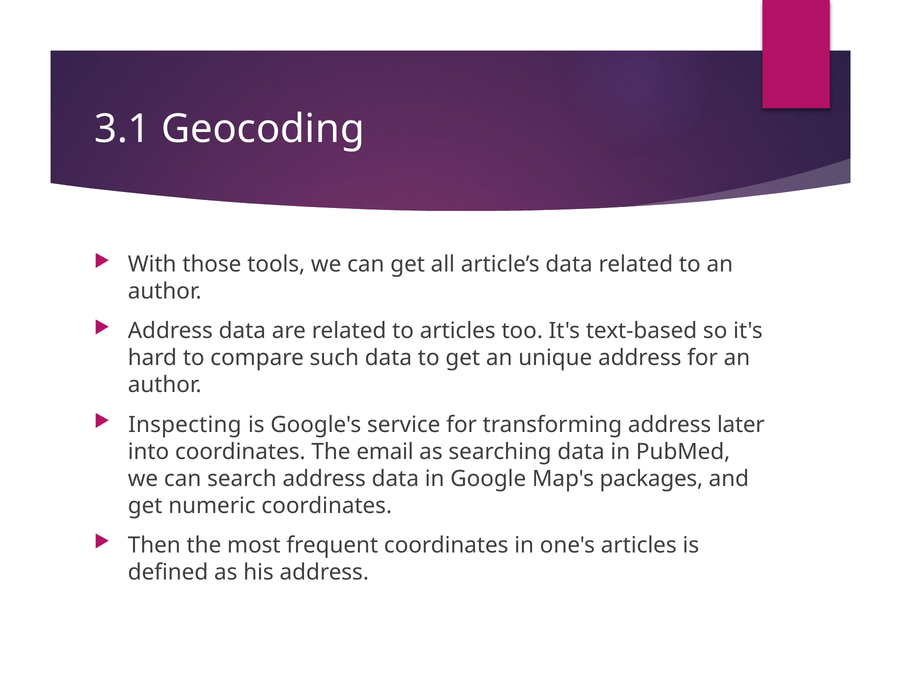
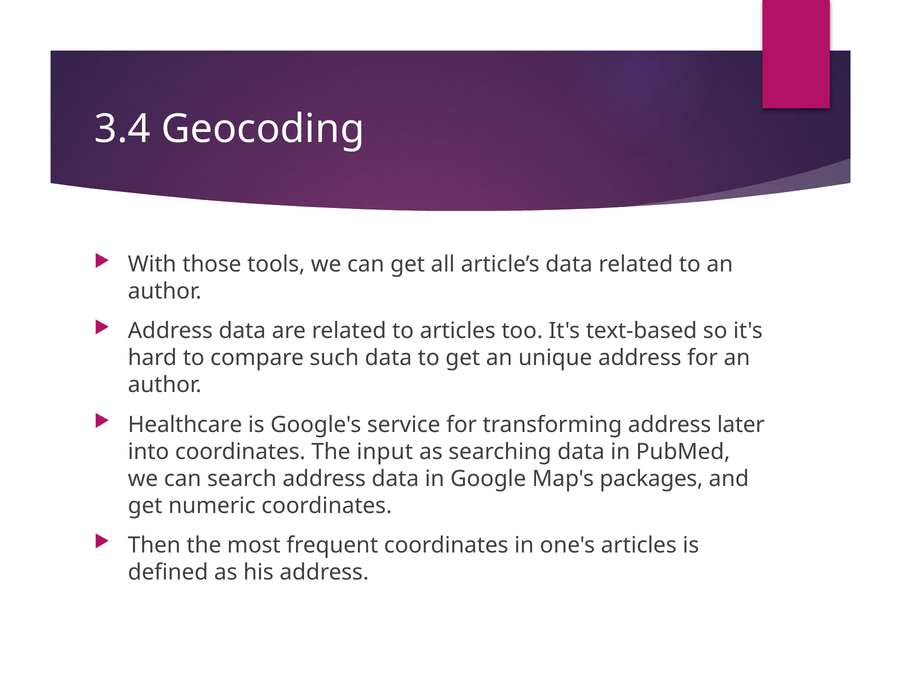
3.1: 3.1 -> 3.4
Inspecting: Inspecting -> Healthcare
email: email -> input
